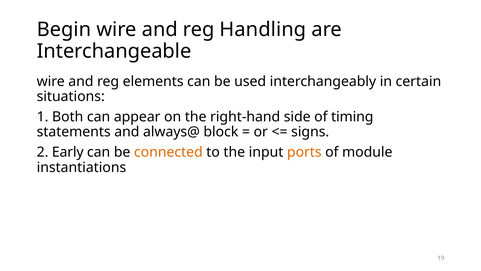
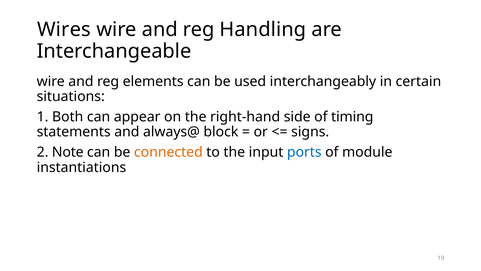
Begin: Begin -> Wires
Early: Early -> Note
ports colour: orange -> blue
